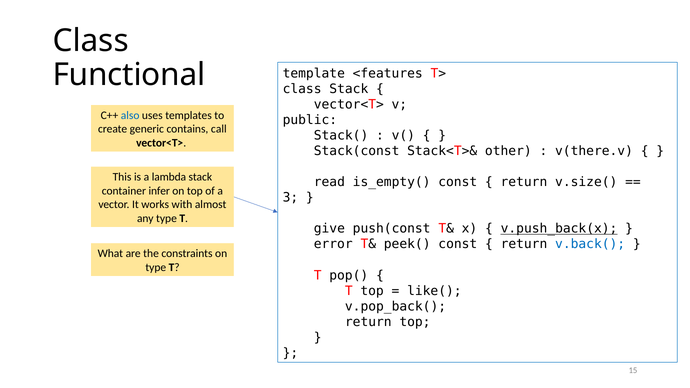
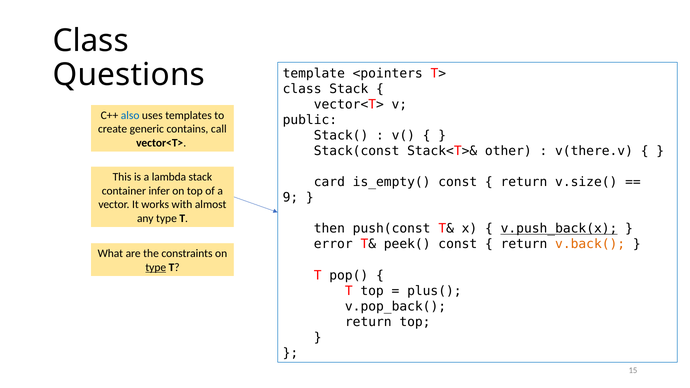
Functional: Functional -> Questions
<features: <features -> <pointers
read: read -> card
3: 3 -> 9
give: give -> then
v.back( colour: blue -> orange
type at (156, 267) underline: none -> present
like(: like( -> plus(
